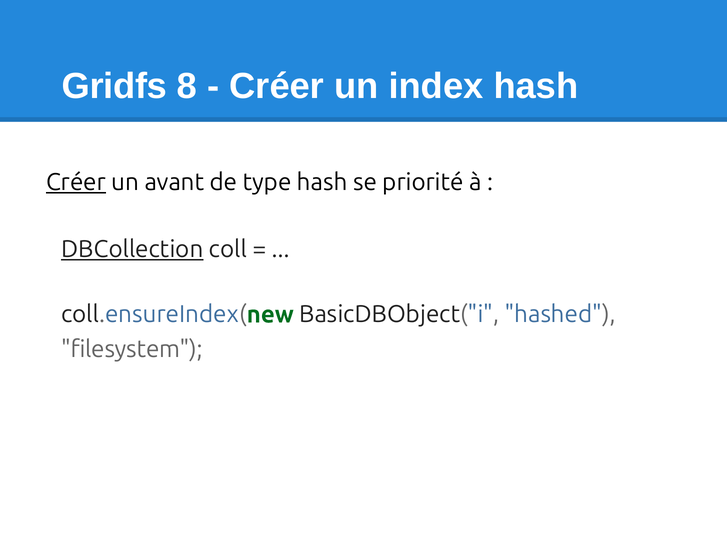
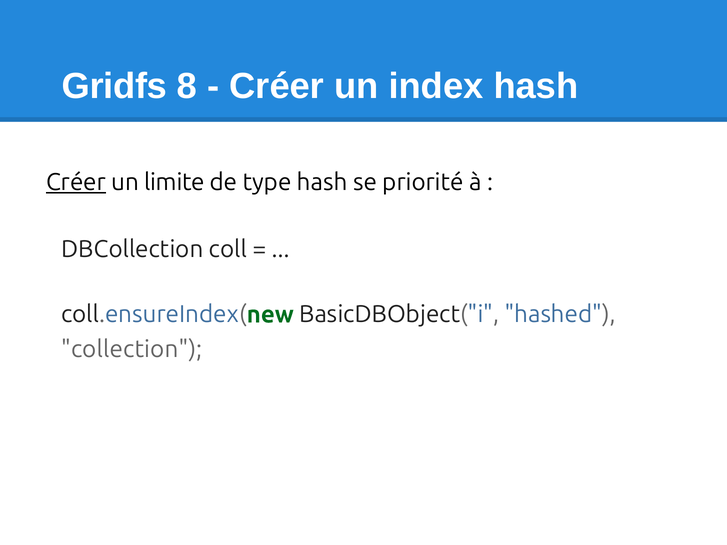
avant: avant -> limite
DBCollection underline: present -> none
filesystem: filesystem -> collection
